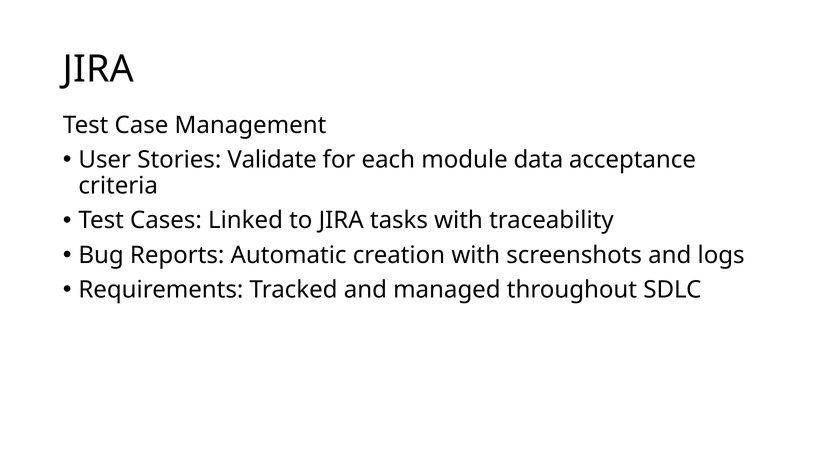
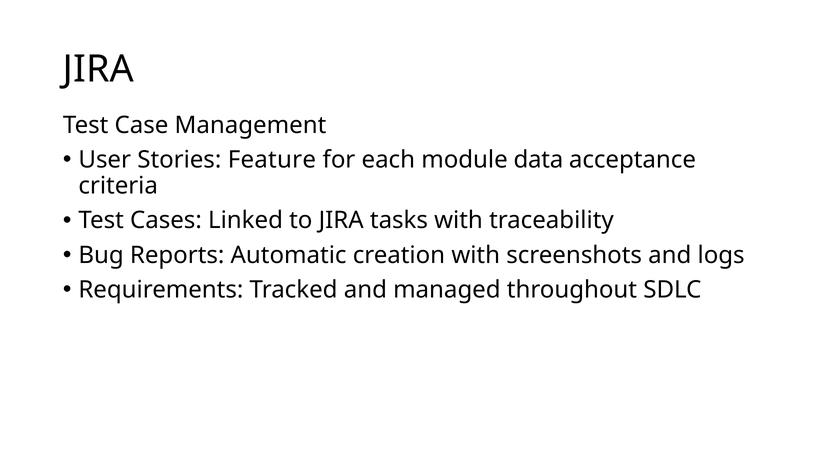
Validate: Validate -> Feature
